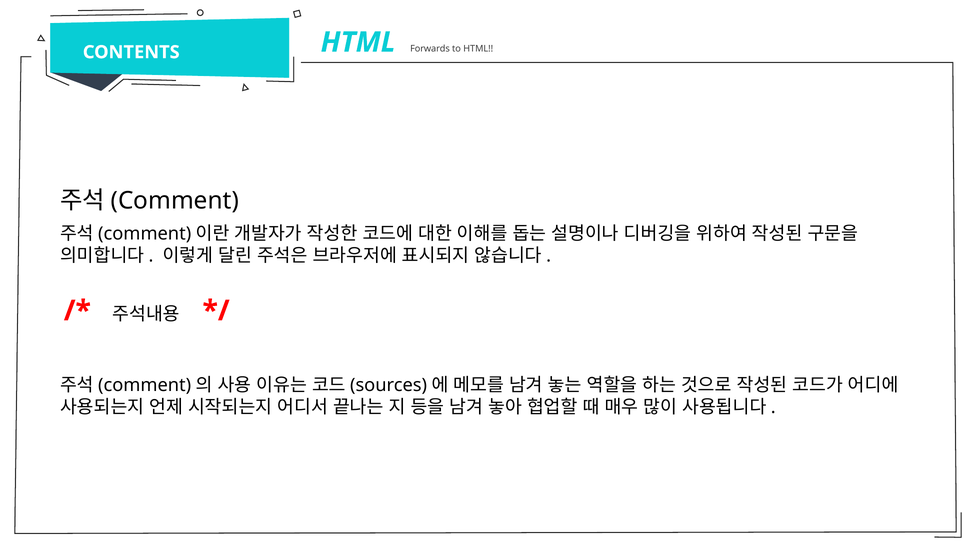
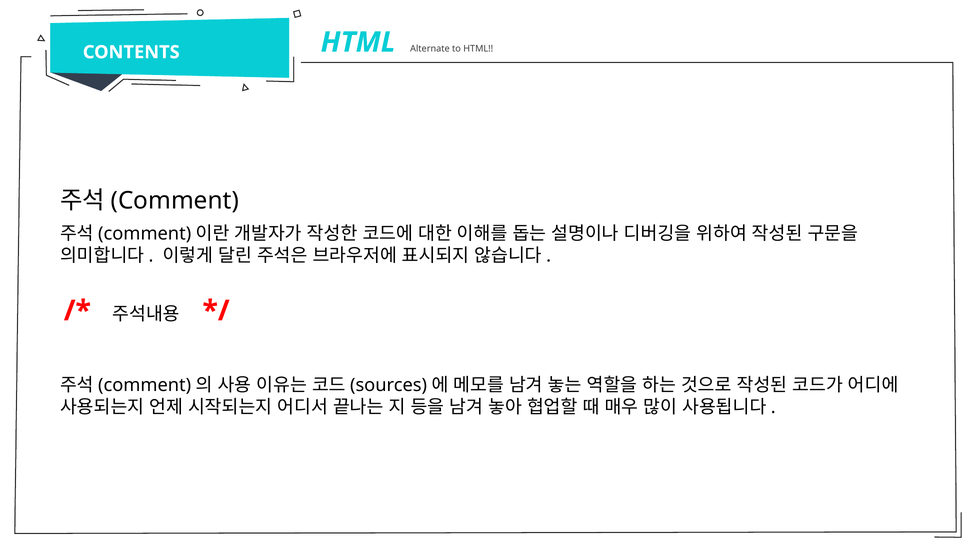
Forwards: Forwards -> Alternate
